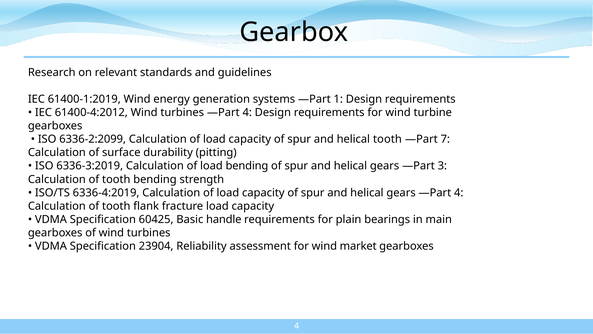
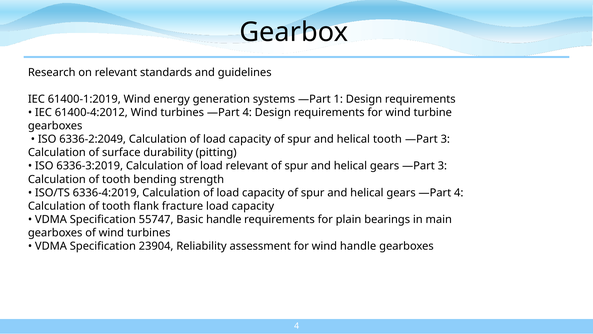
6336-2:2099: 6336-2:2099 -> 6336-2:2049
7 at (445, 139): 7 -> 3
load bending: bending -> relevant
60425: 60425 -> 55747
wind market: market -> handle
